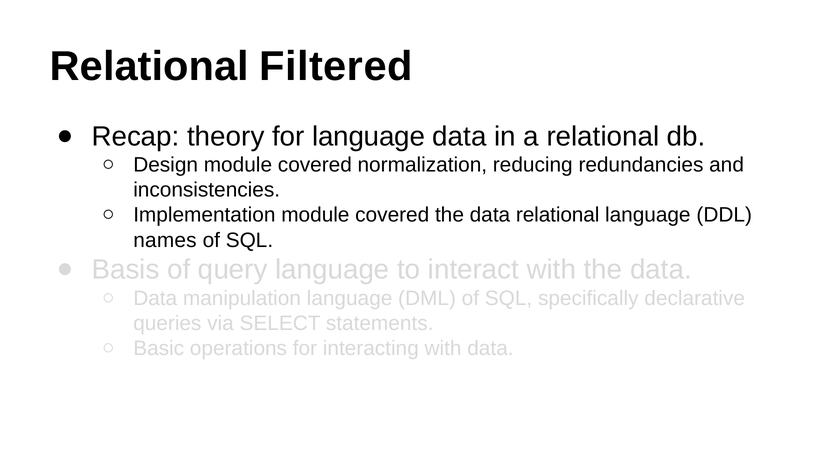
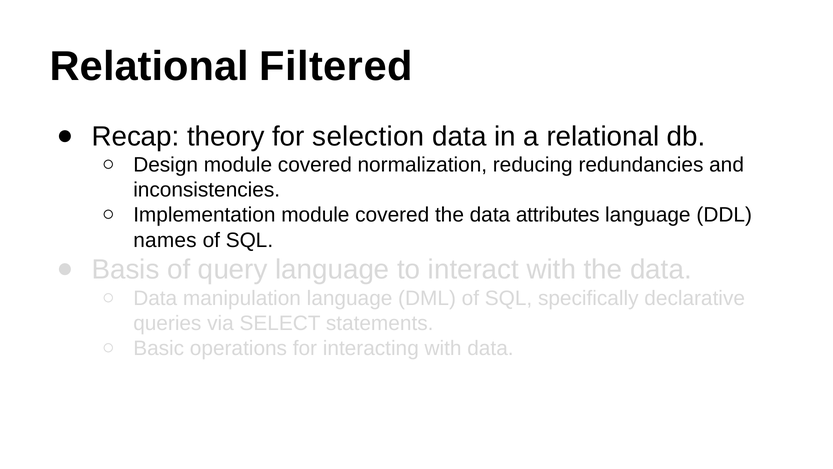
for language: language -> selection
data relational: relational -> attributes
